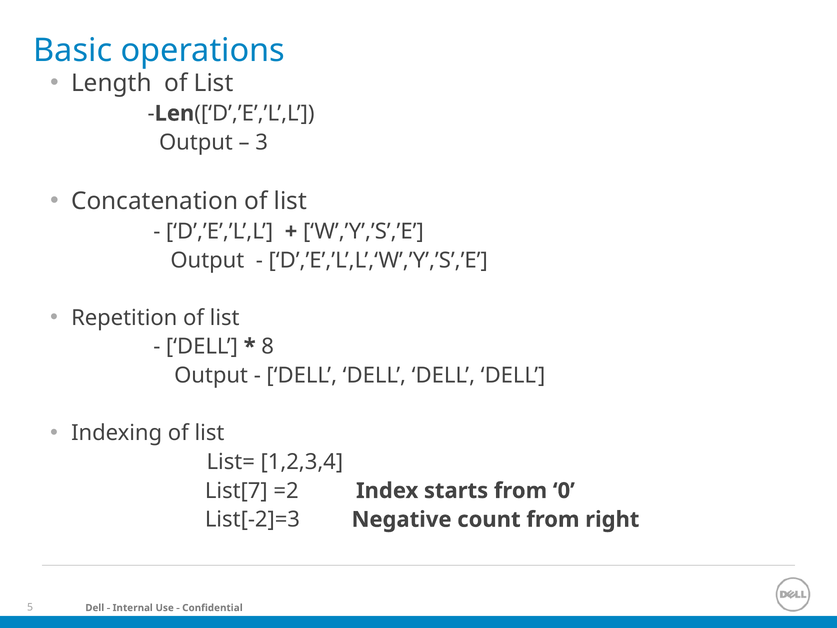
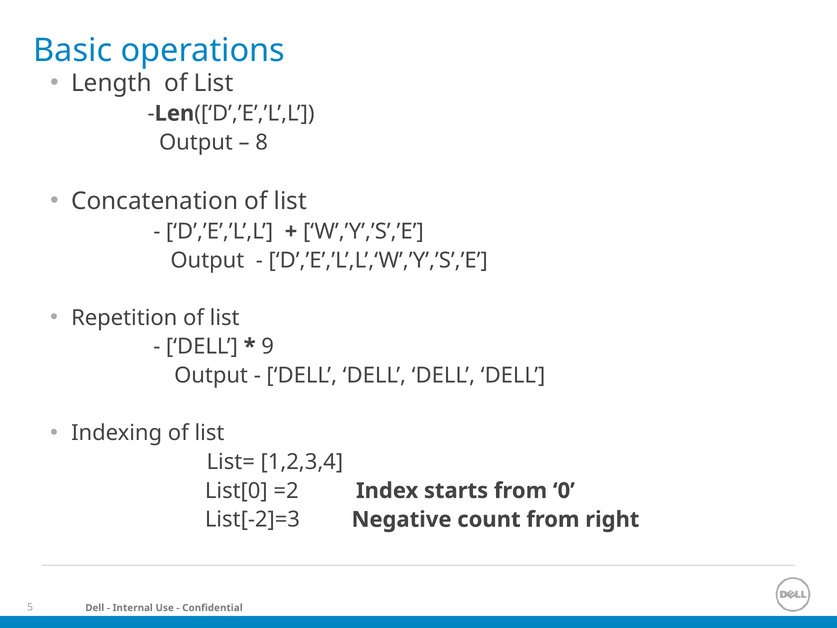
3: 3 -> 8
8: 8 -> 9
List[7: List[7 -> List[0
